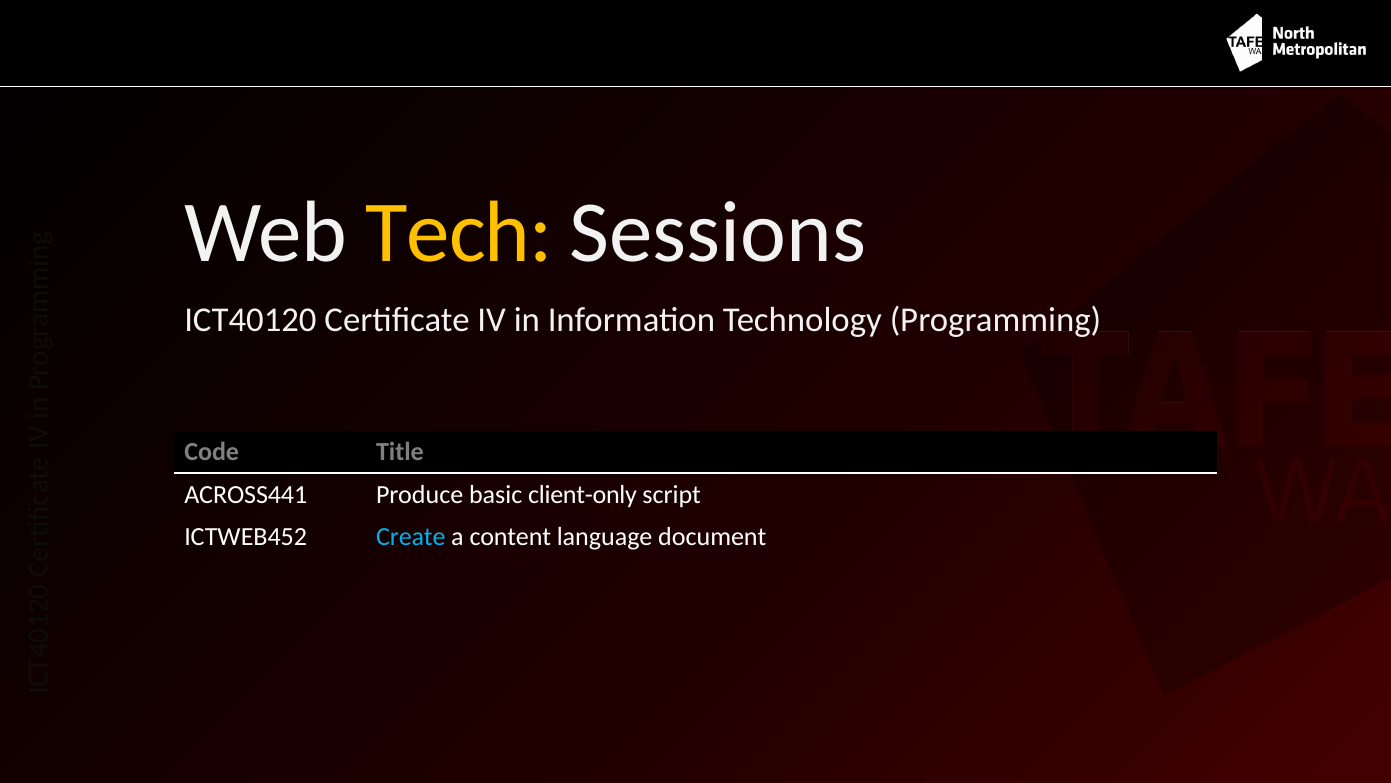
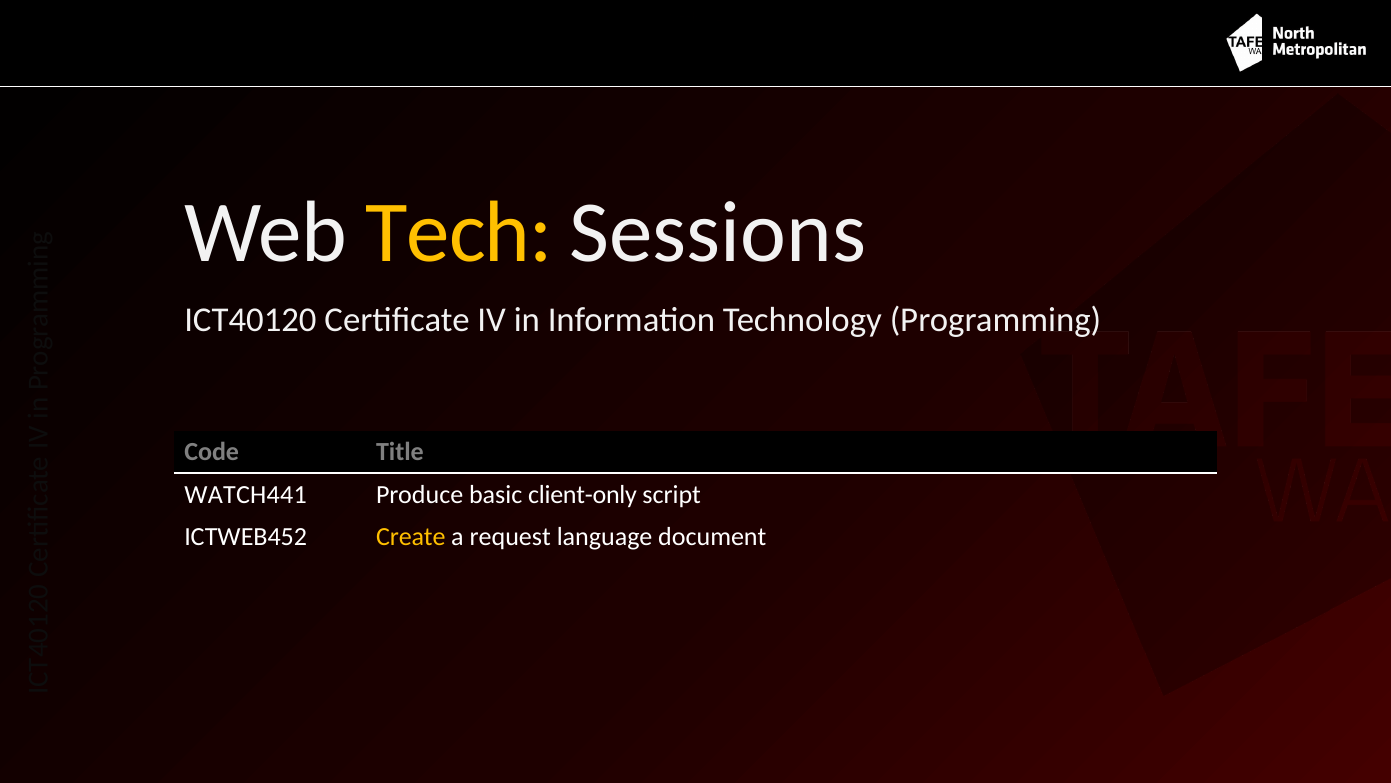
ACROSS441: ACROSS441 -> WATCH441
Create colour: light blue -> yellow
content: content -> request
